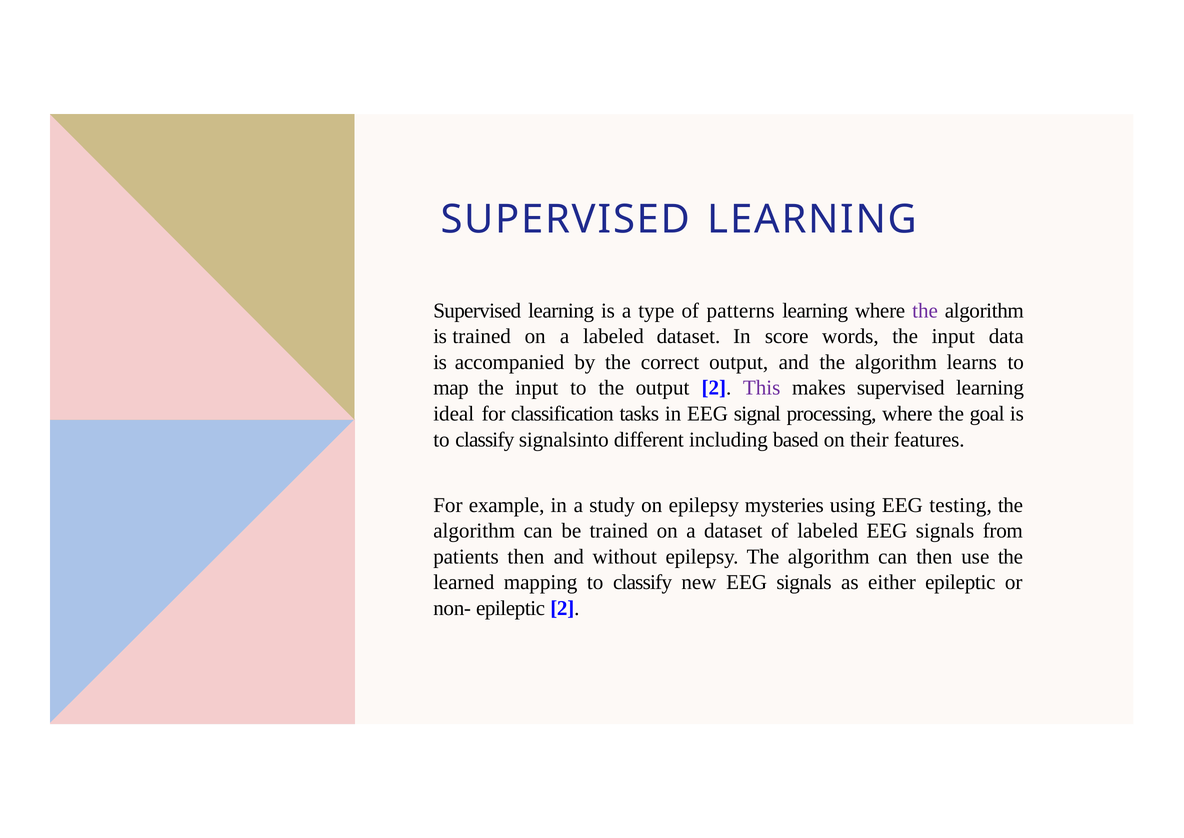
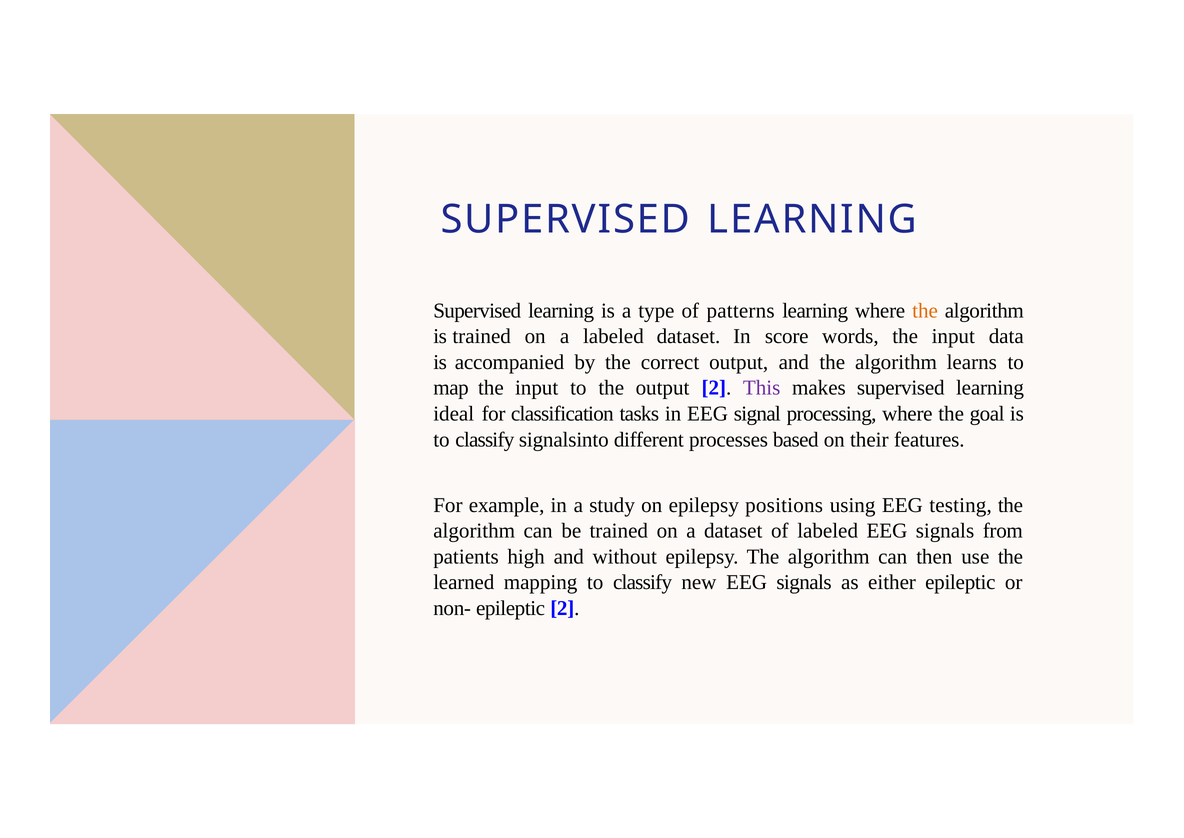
the at (925, 310) colour: purple -> orange
including: including -> processes
mysteries: mysteries -> positions
patients then: then -> high
